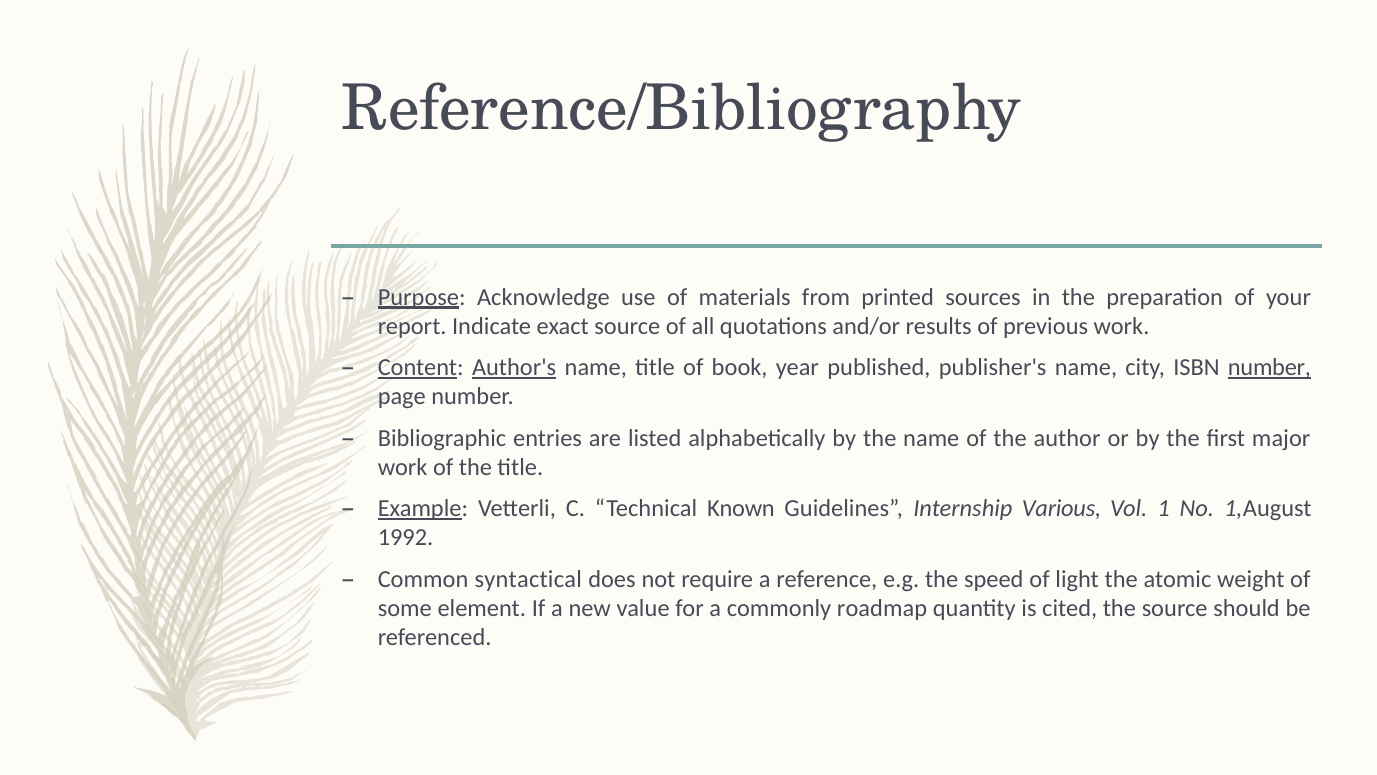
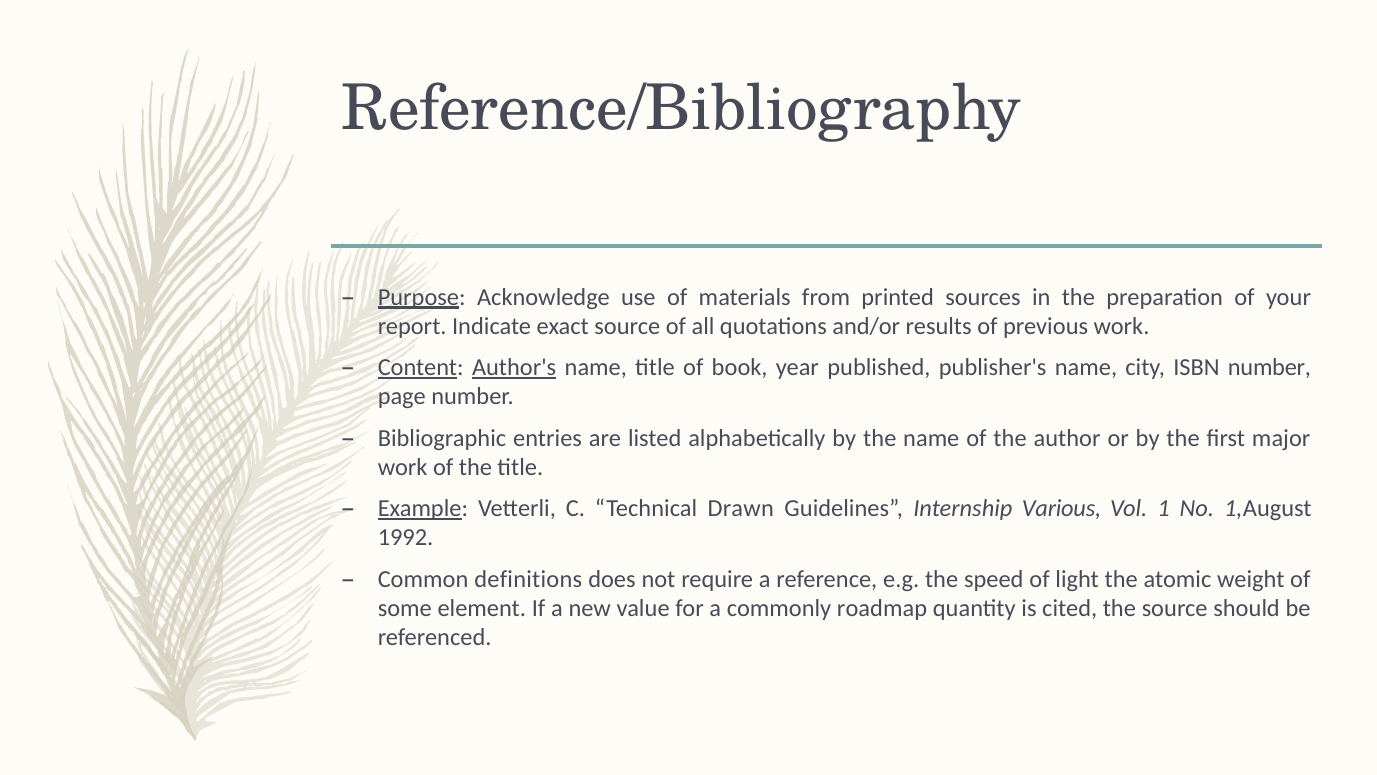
number at (1269, 367) underline: present -> none
Known: Known -> Drawn
syntactical: syntactical -> definitions
